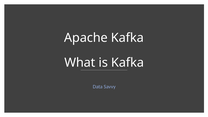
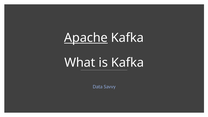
Apache underline: none -> present
